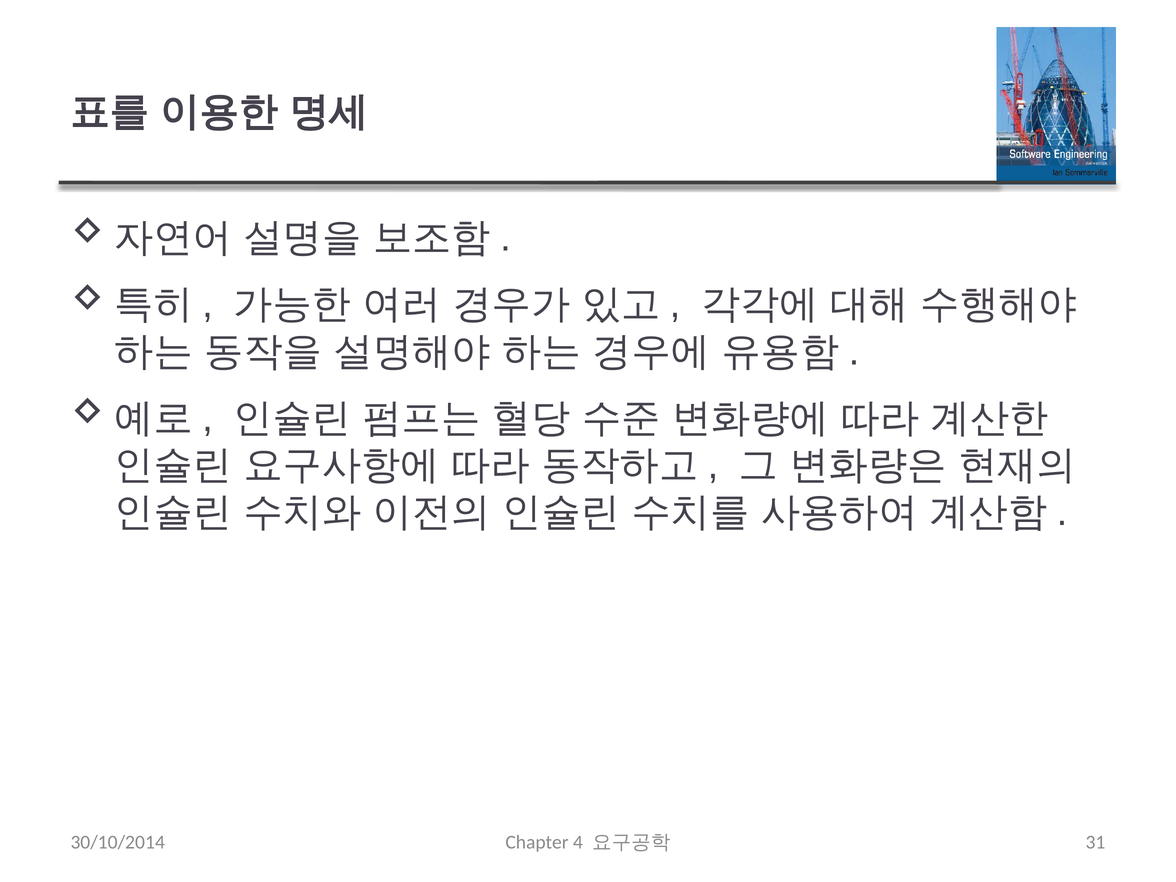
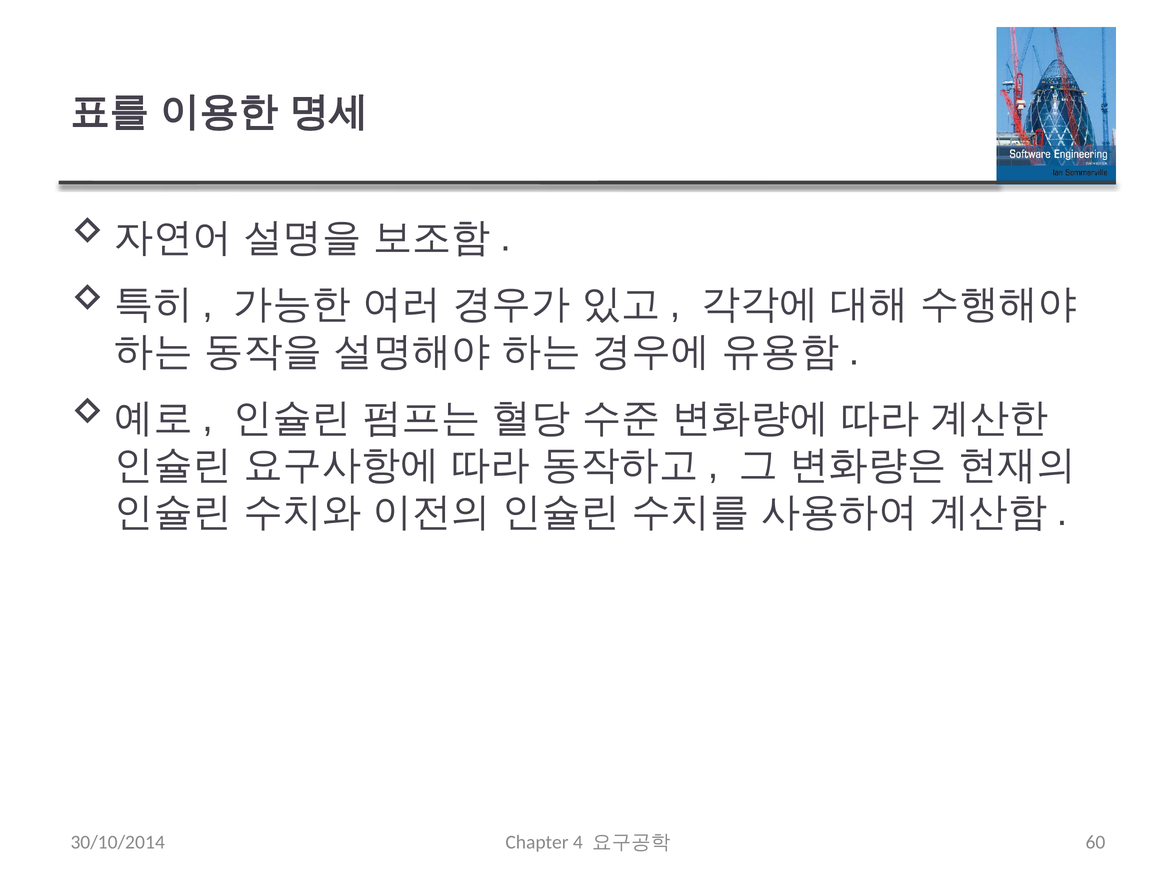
31: 31 -> 60
